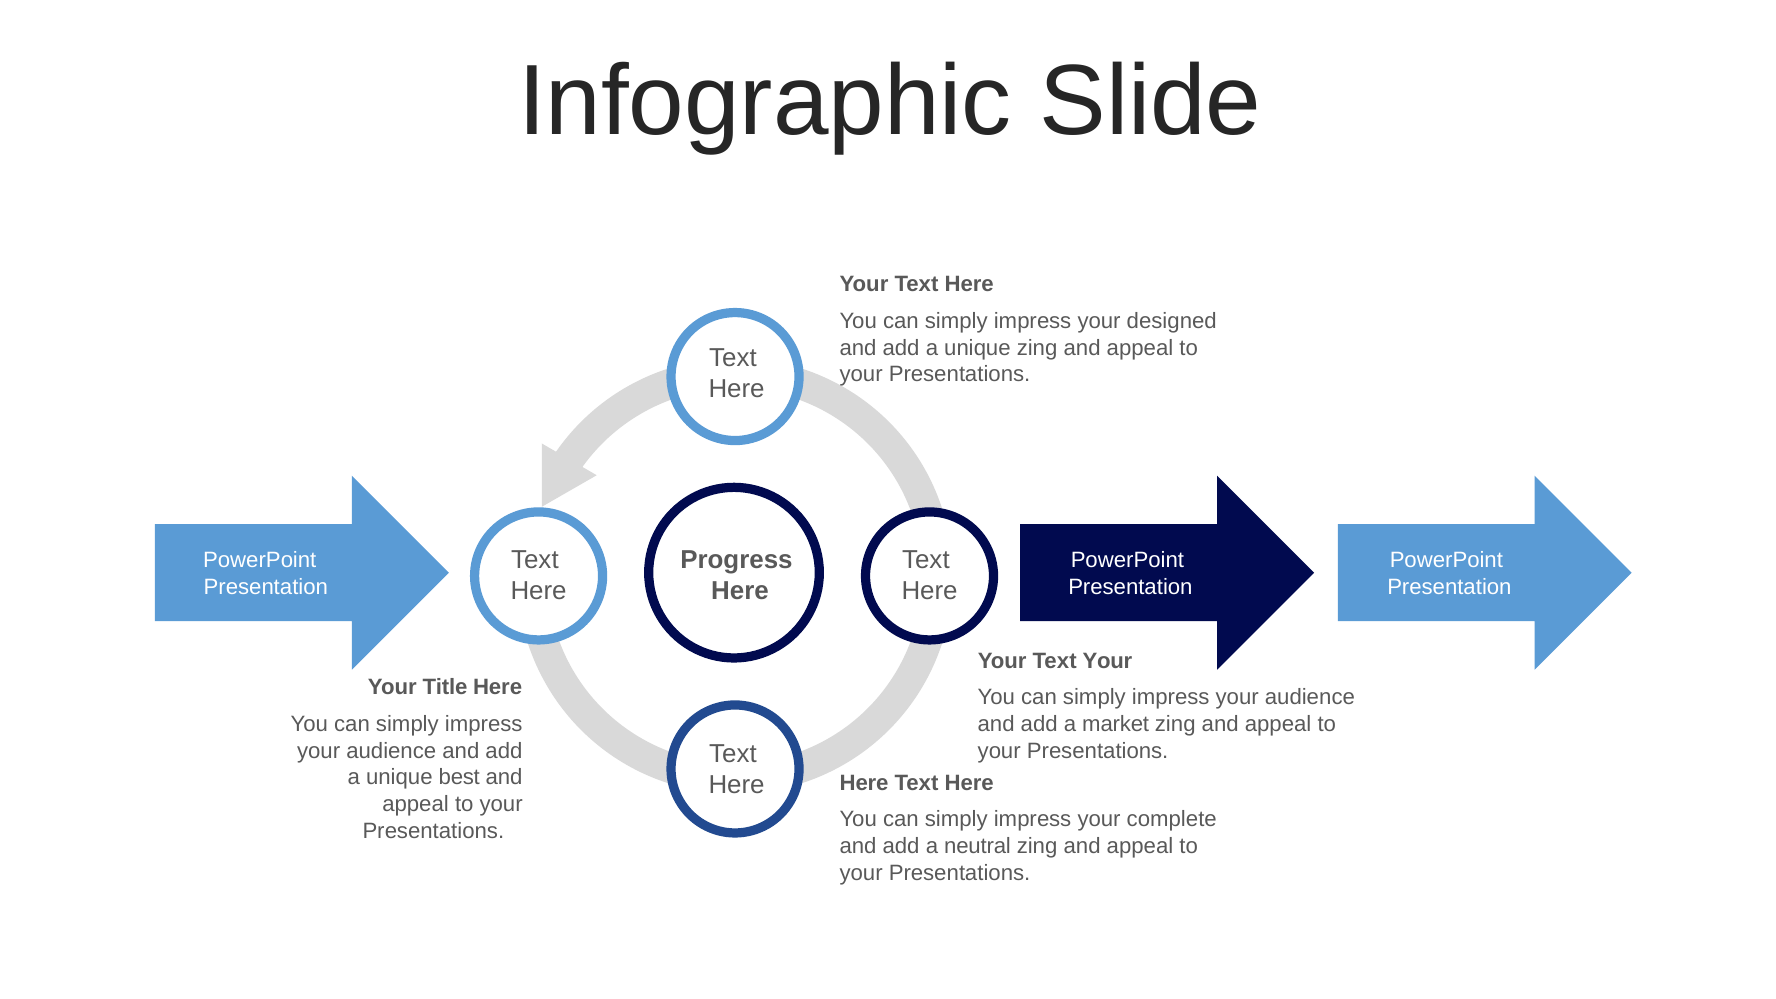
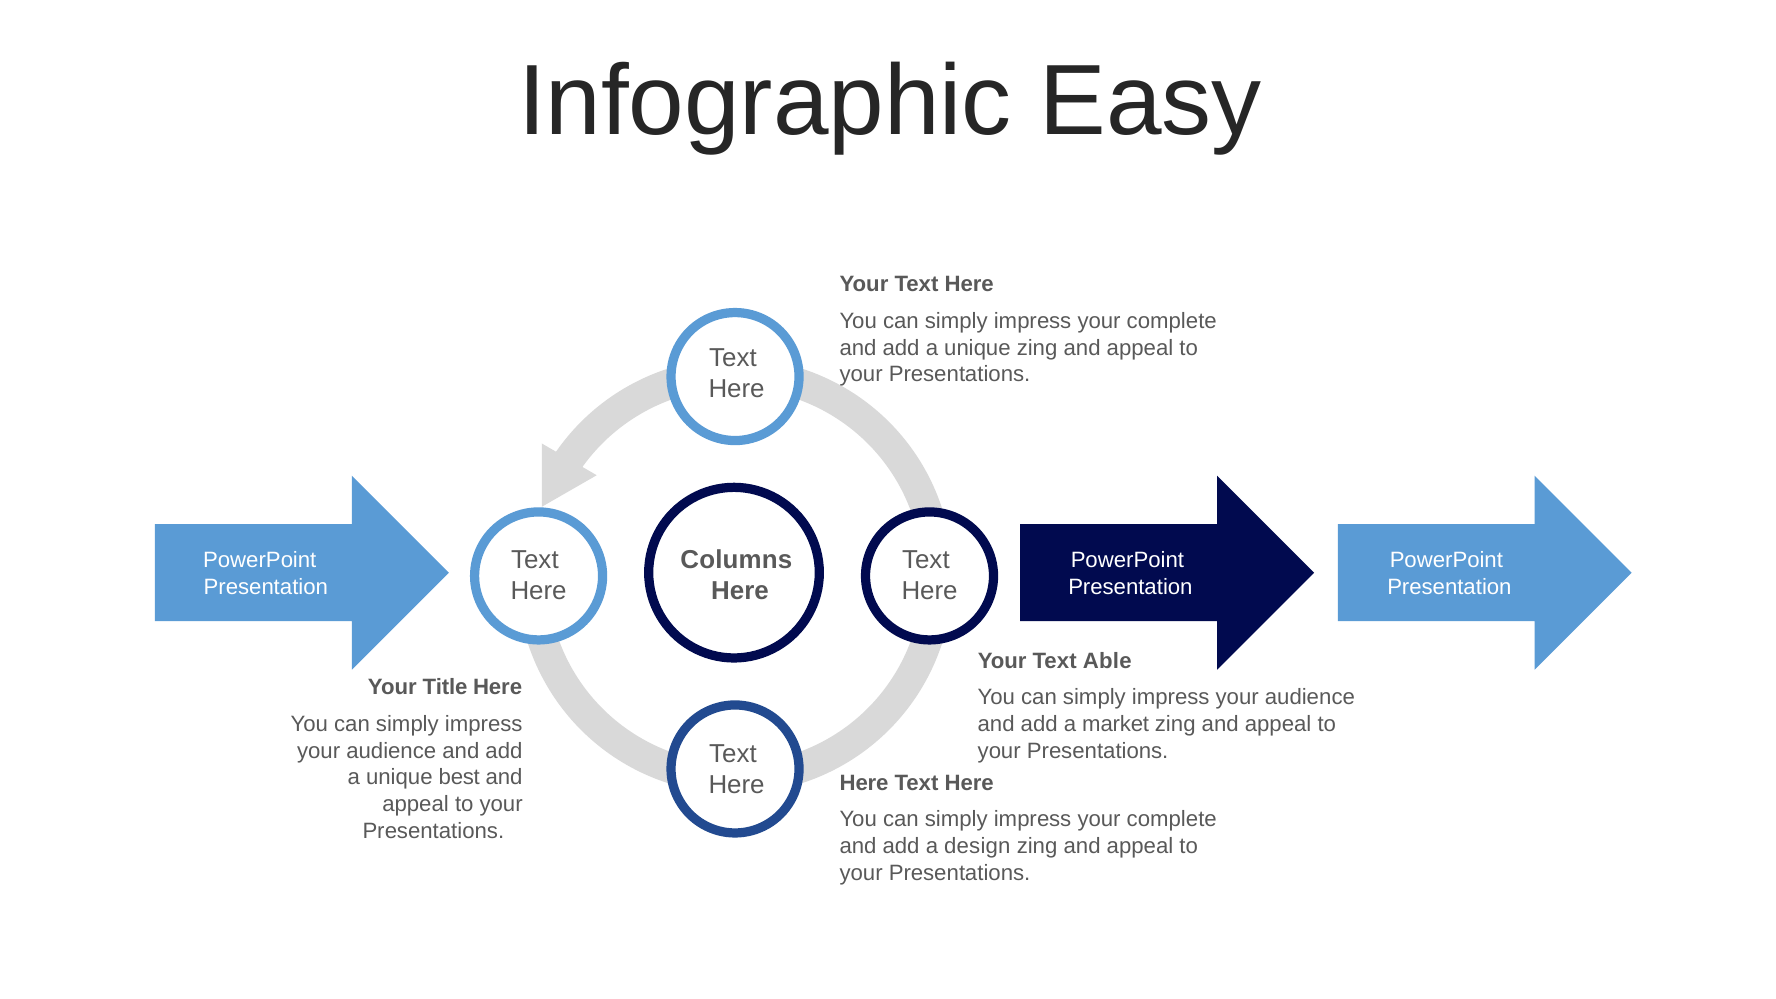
Slide: Slide -> Easy
designed at (1172, 321): designed -> complete
Progress: Progress -> Columns
Text Your: Your -> Able
neutral: neutral -> design
